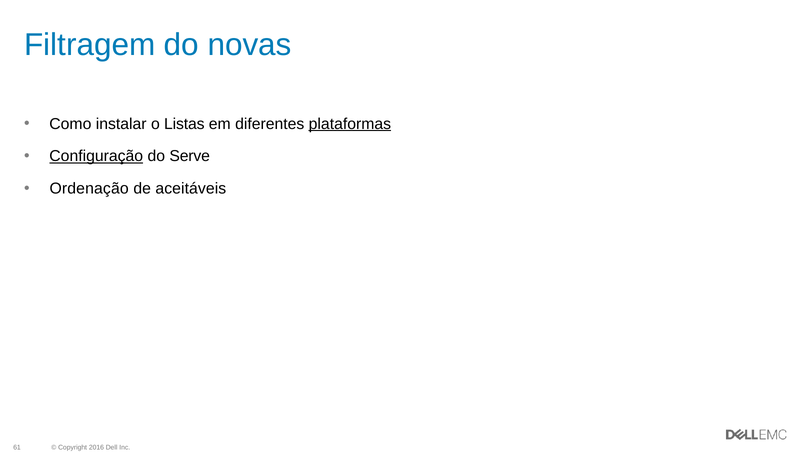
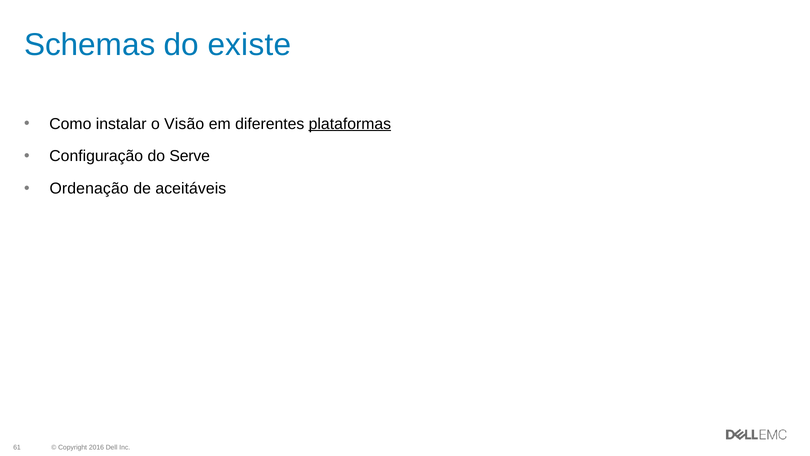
Filtragem: Filtragem -> Schemas
novas: novas -> existe
Listas: Listas -> Visão
Configuração underline: present -> none
